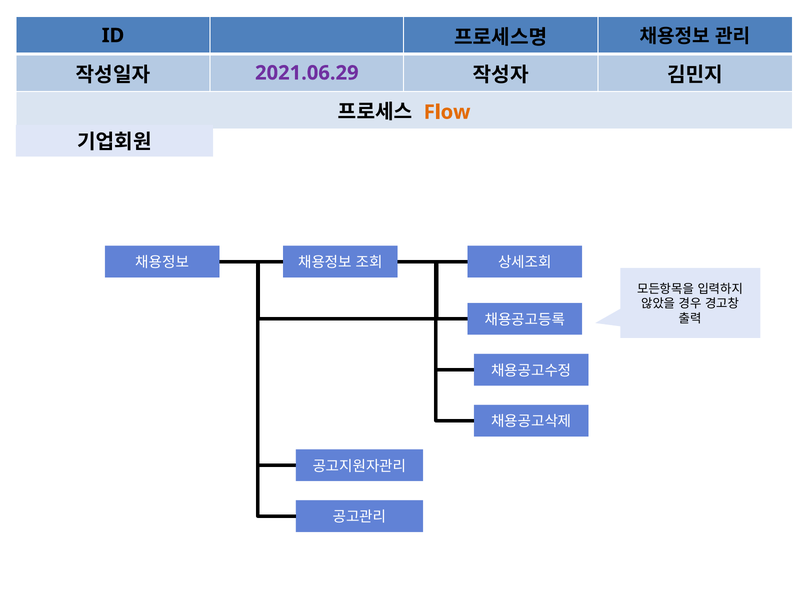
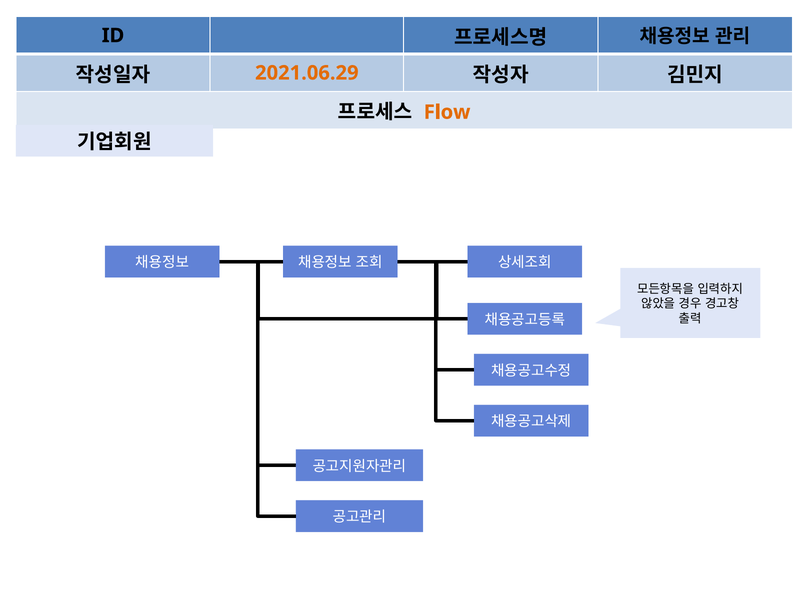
2021.06.29 colour: purple -> orange
